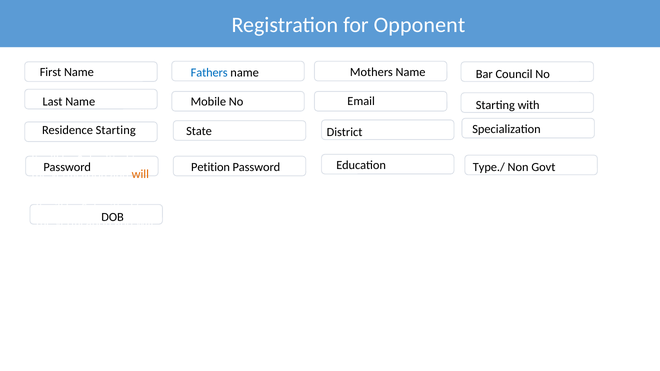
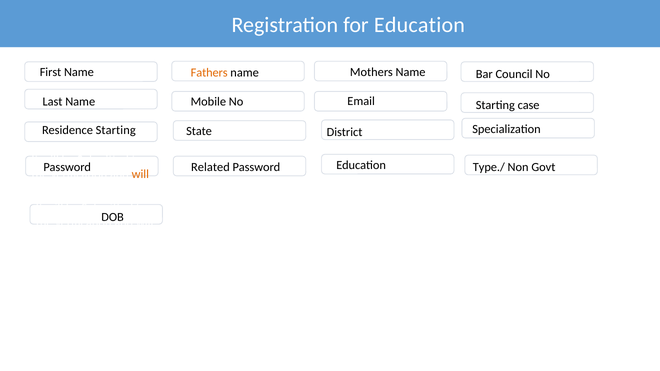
for Opponent: Opponent -> Education
Fathers colour: blue -> orange
with: with -> case
Petition: Petition -> Related
